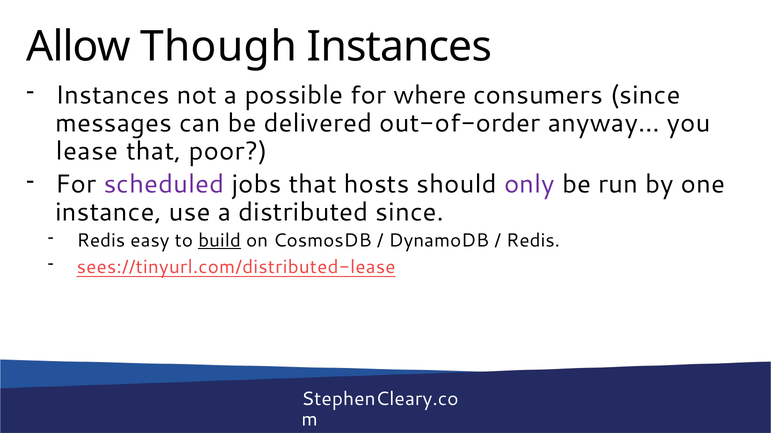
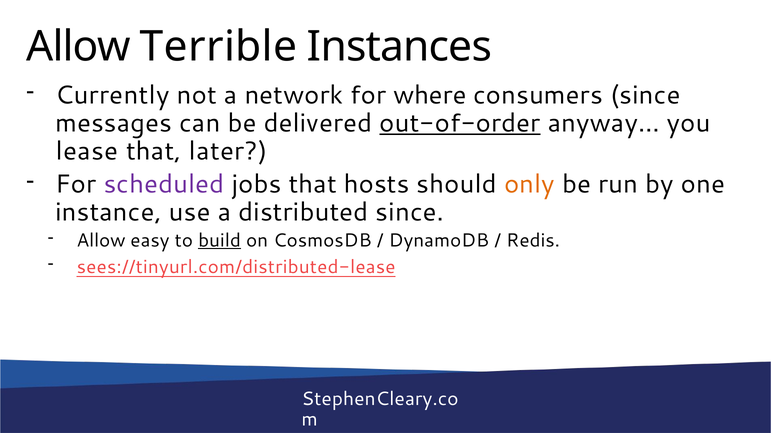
Though: Though -> Terrible
Instances at (112, 95): Instances -> Currently
possible: possible -> network
out-of-order underline: none -> present
poor: poor -> later
only colour: purple -> orange
Redis at (101, 241): Redis -> Allow
